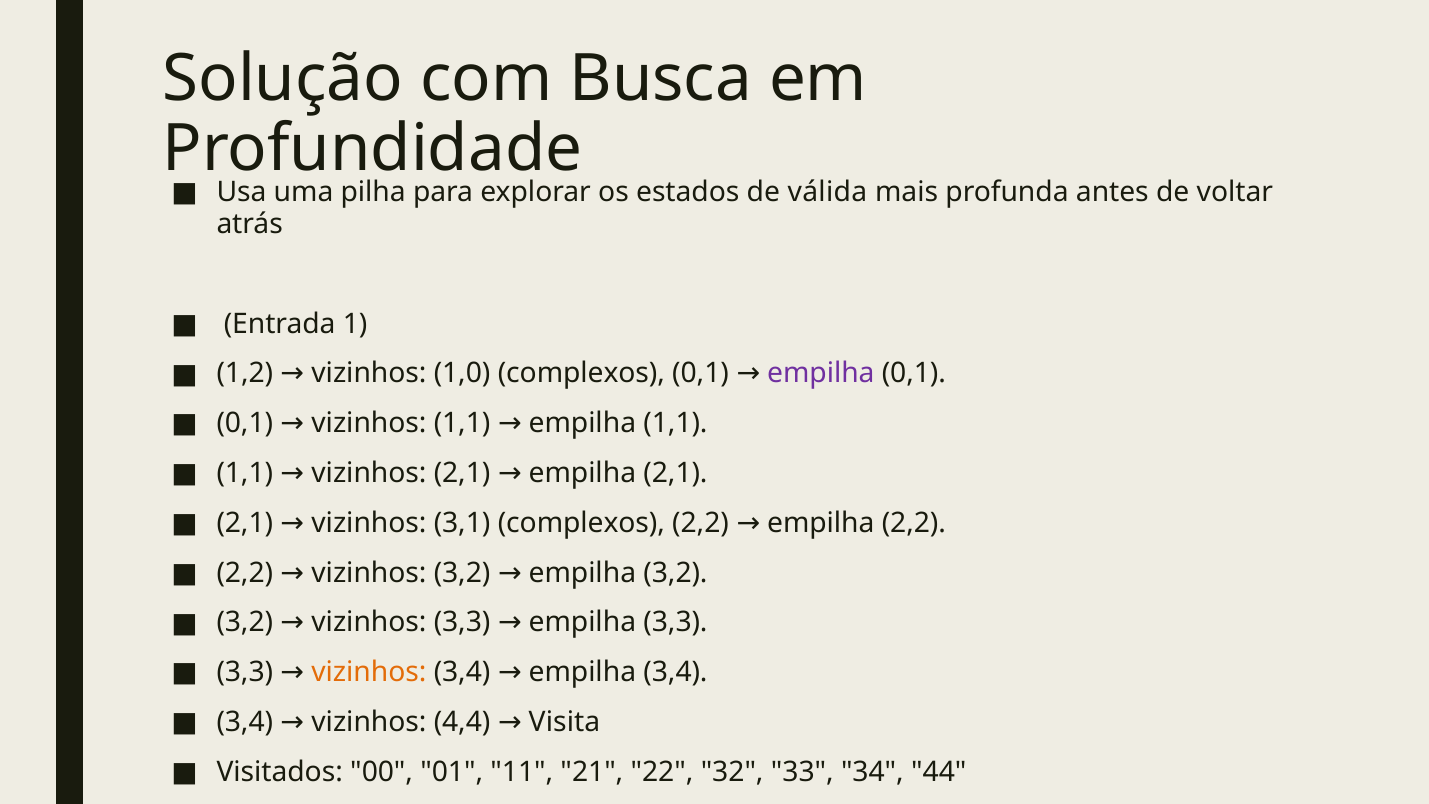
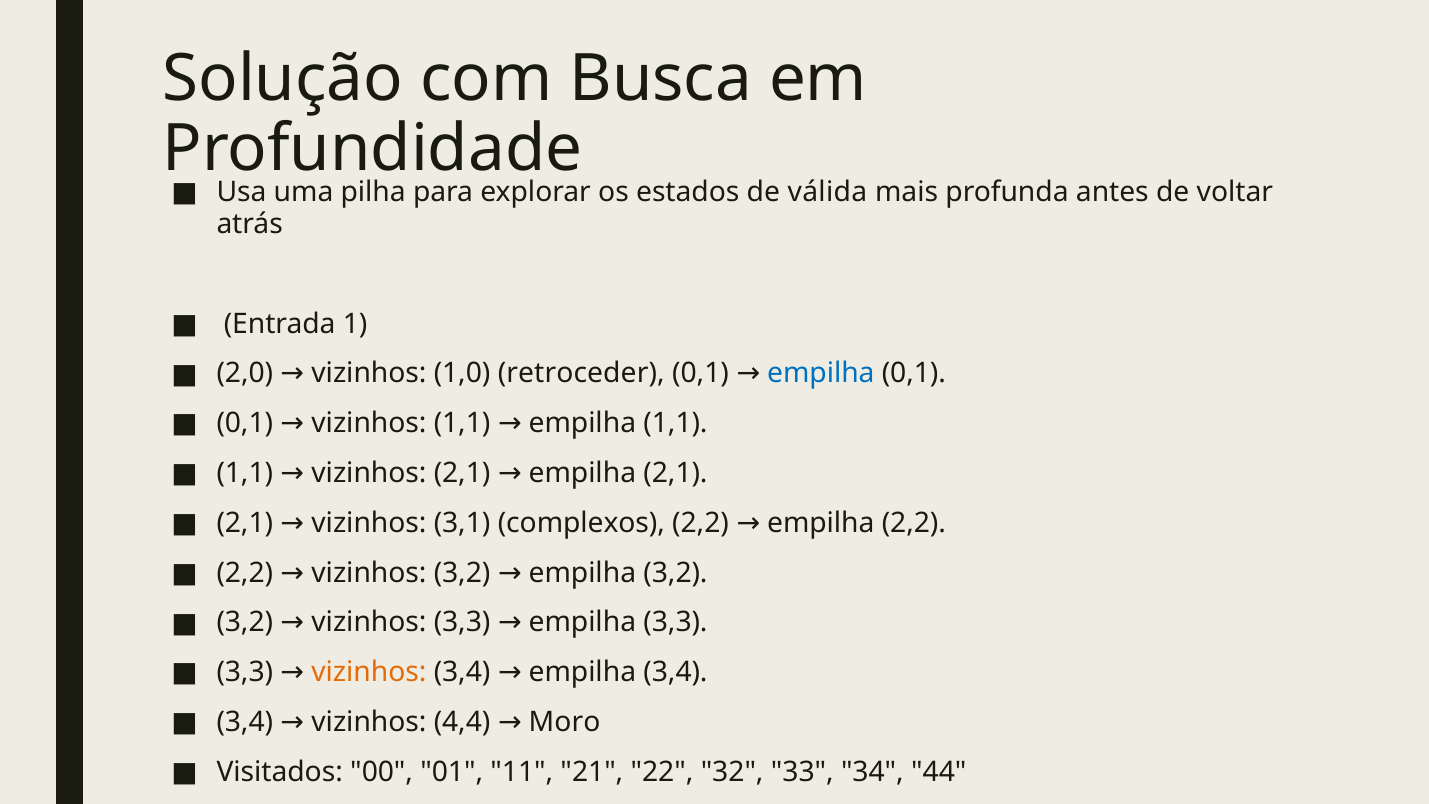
1,2: 1,2 -> 2,0
1,0 complexos: complexos -> retroceder
empilha at (821, 373) colour: purple -> blue
Visita: Visita -> Moro
